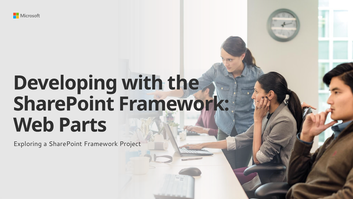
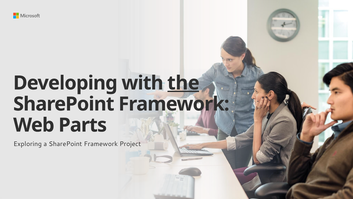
the underline: none -> present
